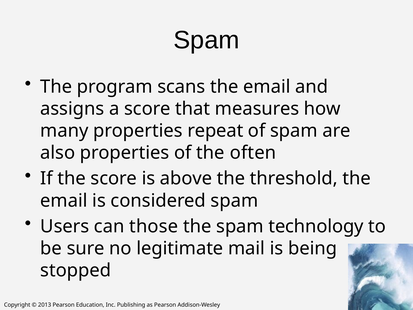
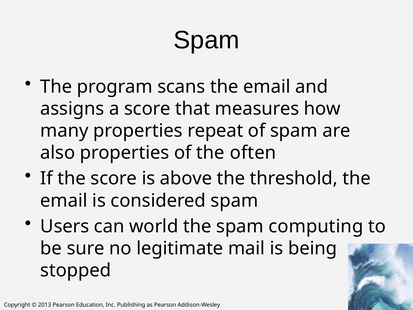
those: those -> world
technology: technology -> computing
